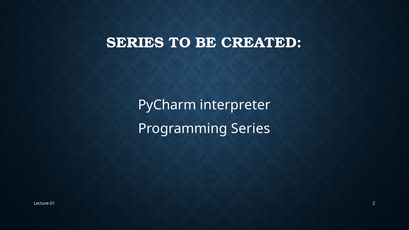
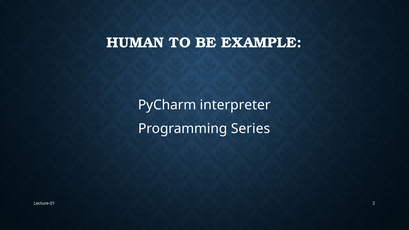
SERIES at (135, 43): SERIES -> HUMAN
CREATED: CREATED -> EXAMPLE
